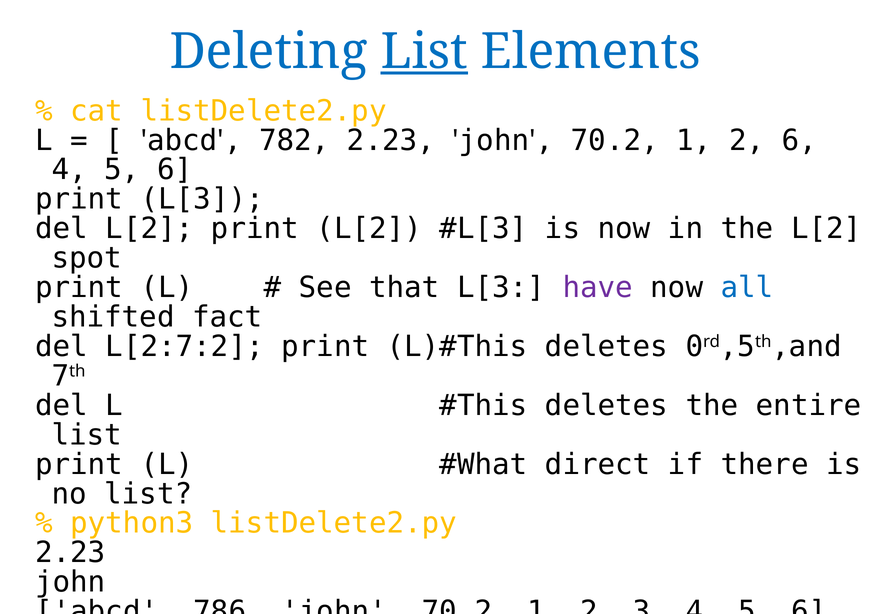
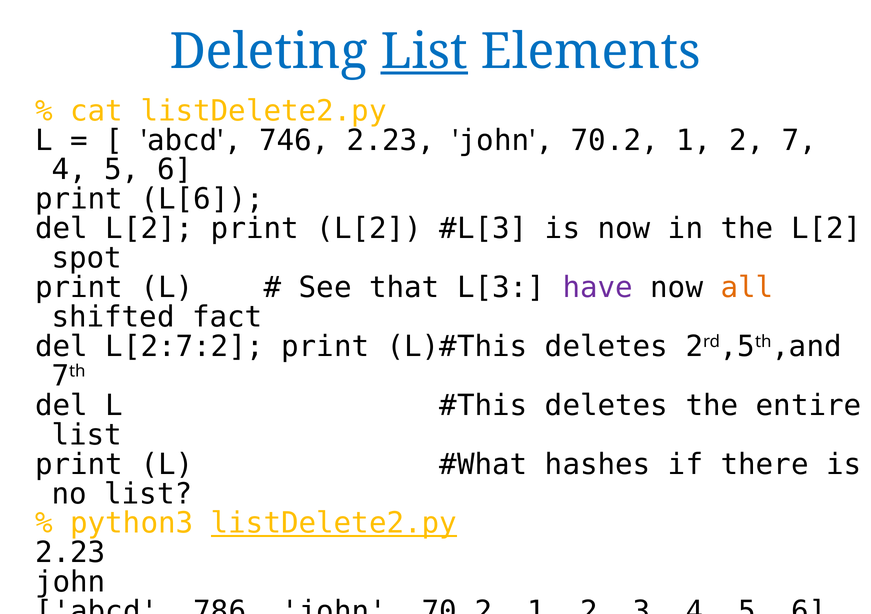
782: 782 -> 746
2 6: 6 -> 7
print L[3: L[3 -> L[6
all colour: blue -> orange
deletes 0: 0 -> 2
direct: direct -> hashes
listDelete2.py at (334, 523) underline: none -> present
